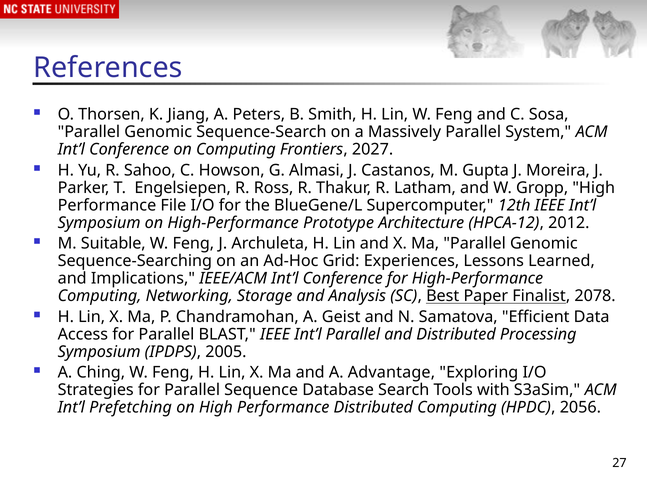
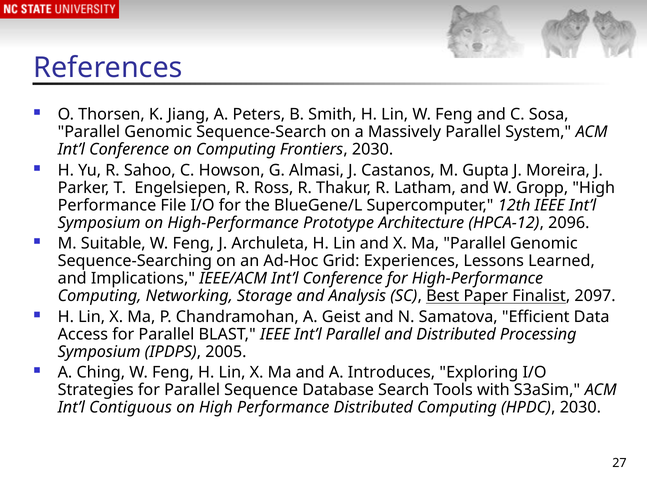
Frontiers 2027: 2027 -> 2030
2012: 2012 -> 2096
2078: 2078 -> 2097
Advantage: Advantage -> Introduces
Prefetching: Prefetching -> Contiguous
HPDC 2056: 2056 -> 2030
